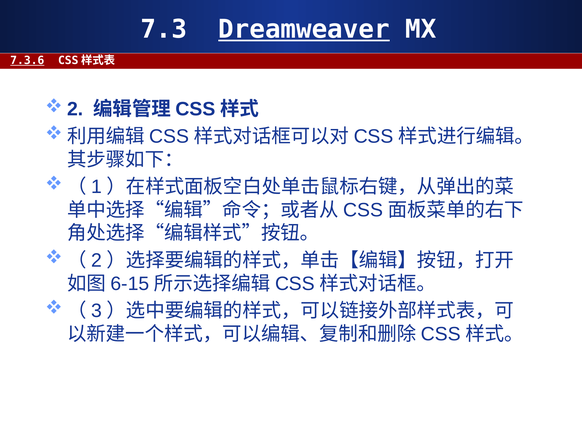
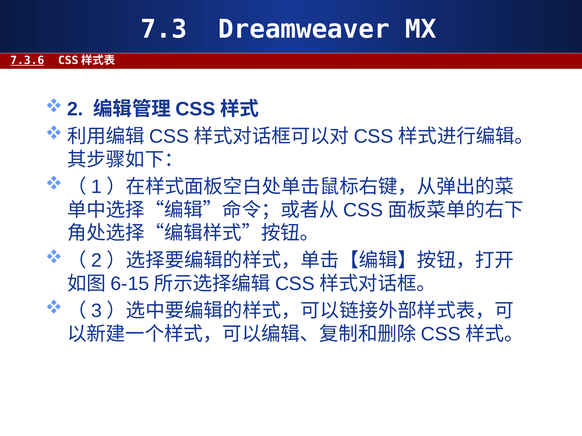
Dreamweaver underline: present -> none
